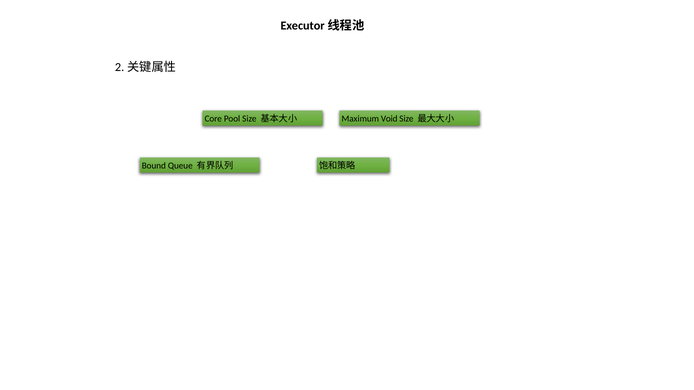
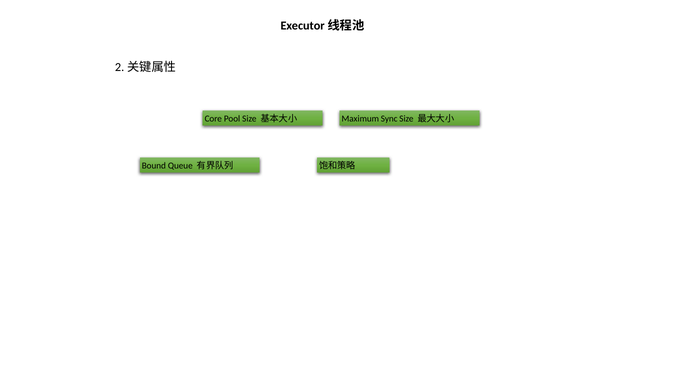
Void: Void -> Sync
